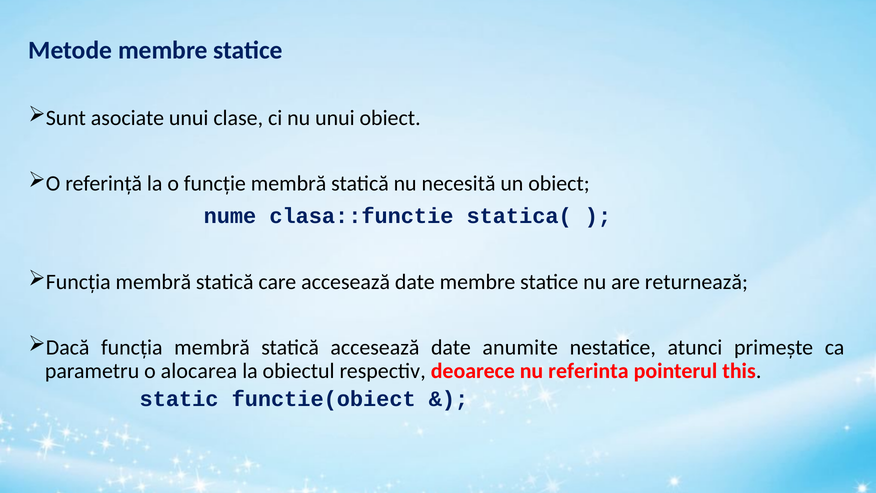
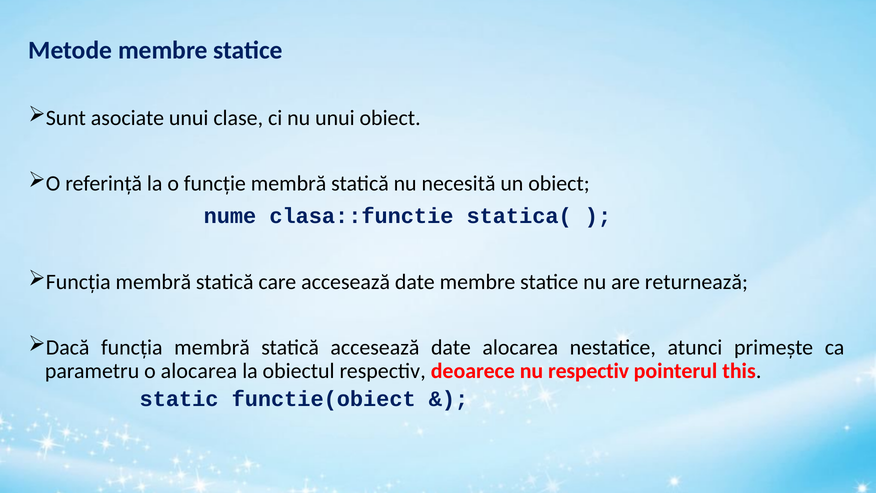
date anumite: anumite -> alocarea
nu referinta: referinta -> respectiv
